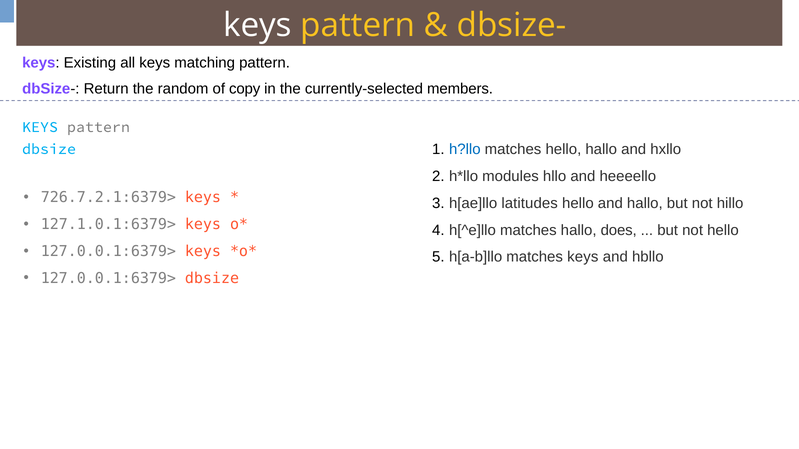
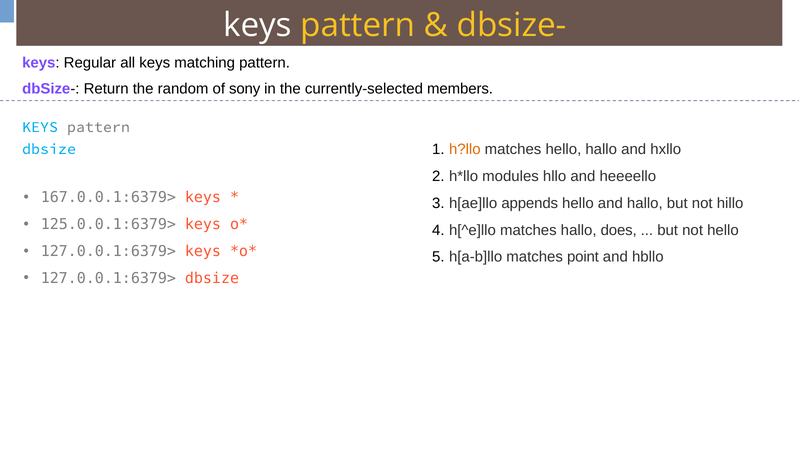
Existing: Existing -> Regular
copy: copy -> sony
h?llo colour: blue -> orange
726.7.2.1:6379>: 726.7.2.1:6379> -> 167.0.0.1:6379>
latitudes: latitudes -> appends
127.1.0.1:6379>: 127.1.0.1:6379> -> 125.0.0.1:6379>
matches keys: keys -> point
